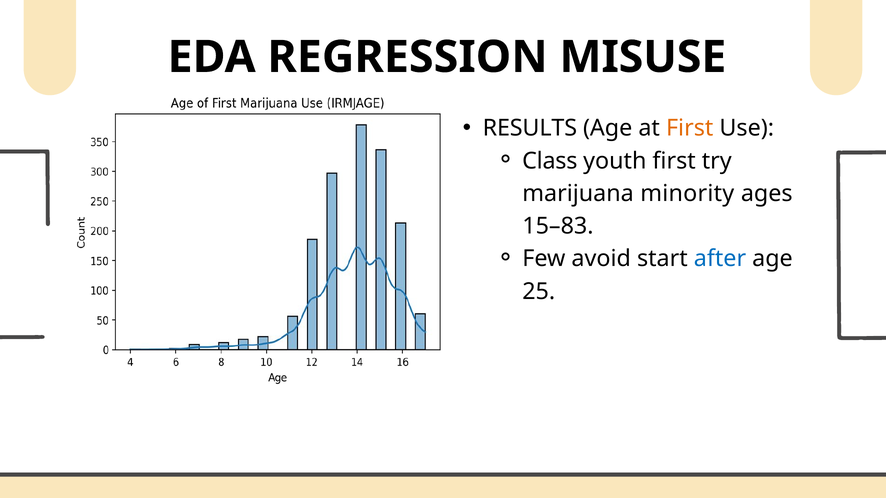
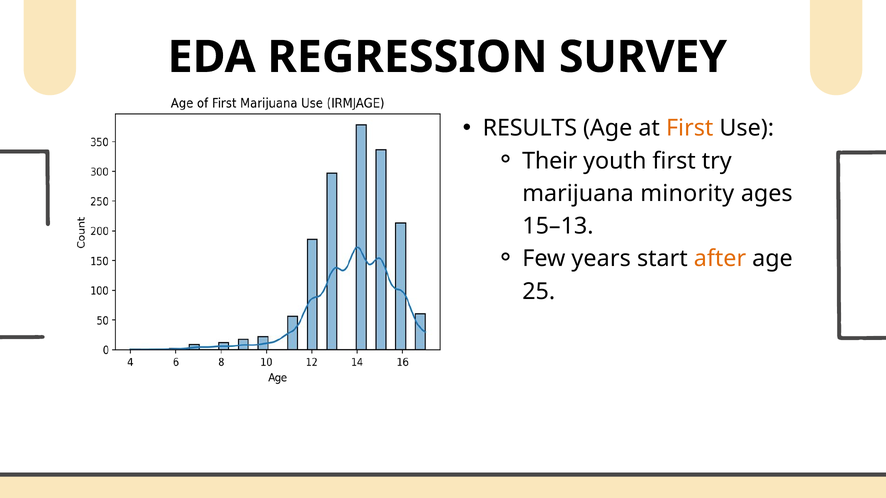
MISUSE: MISUSE -> SURVEY
Class: Class -> Their
15–83: 15–83 -> 15–13
avoid: avoid -> years
after colour: blue -> orange
